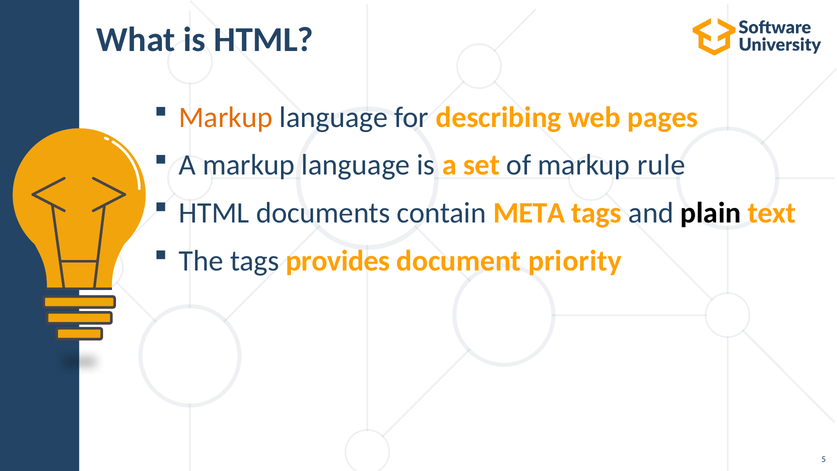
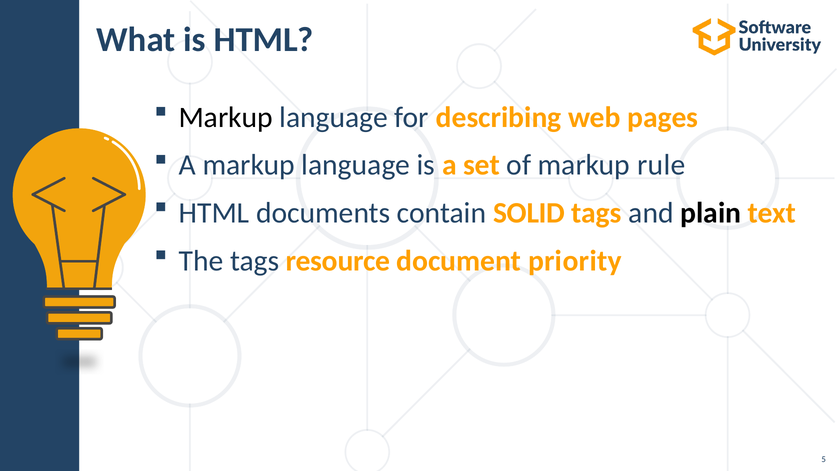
Markup at (226, 117) colour: orange -> black
META: META -> SOLID
provides: provides -> resource
